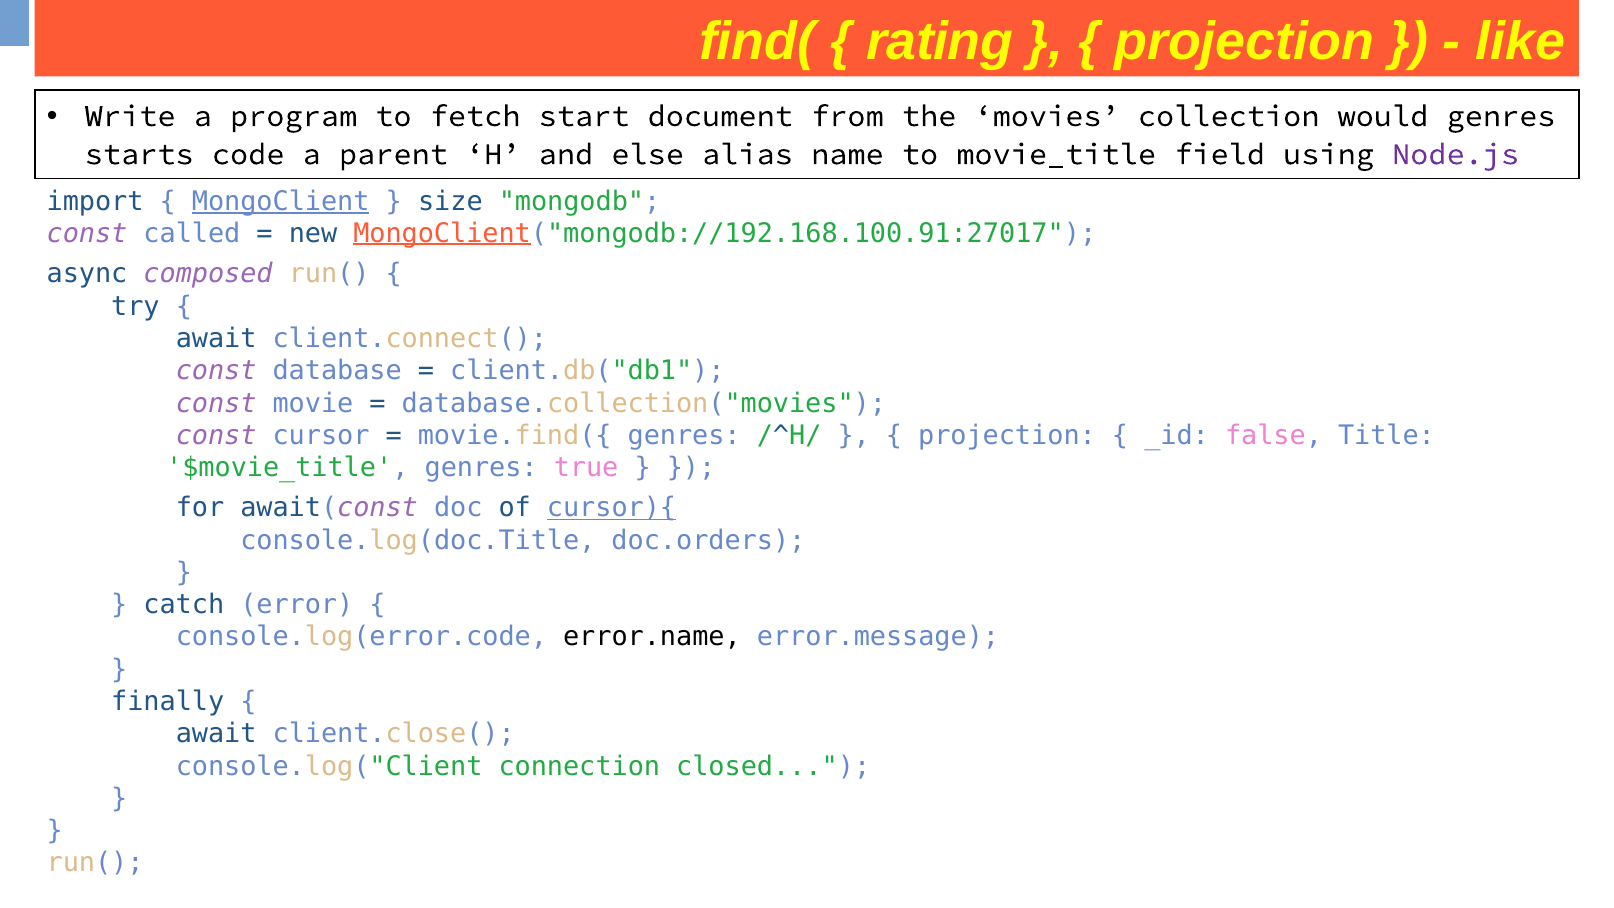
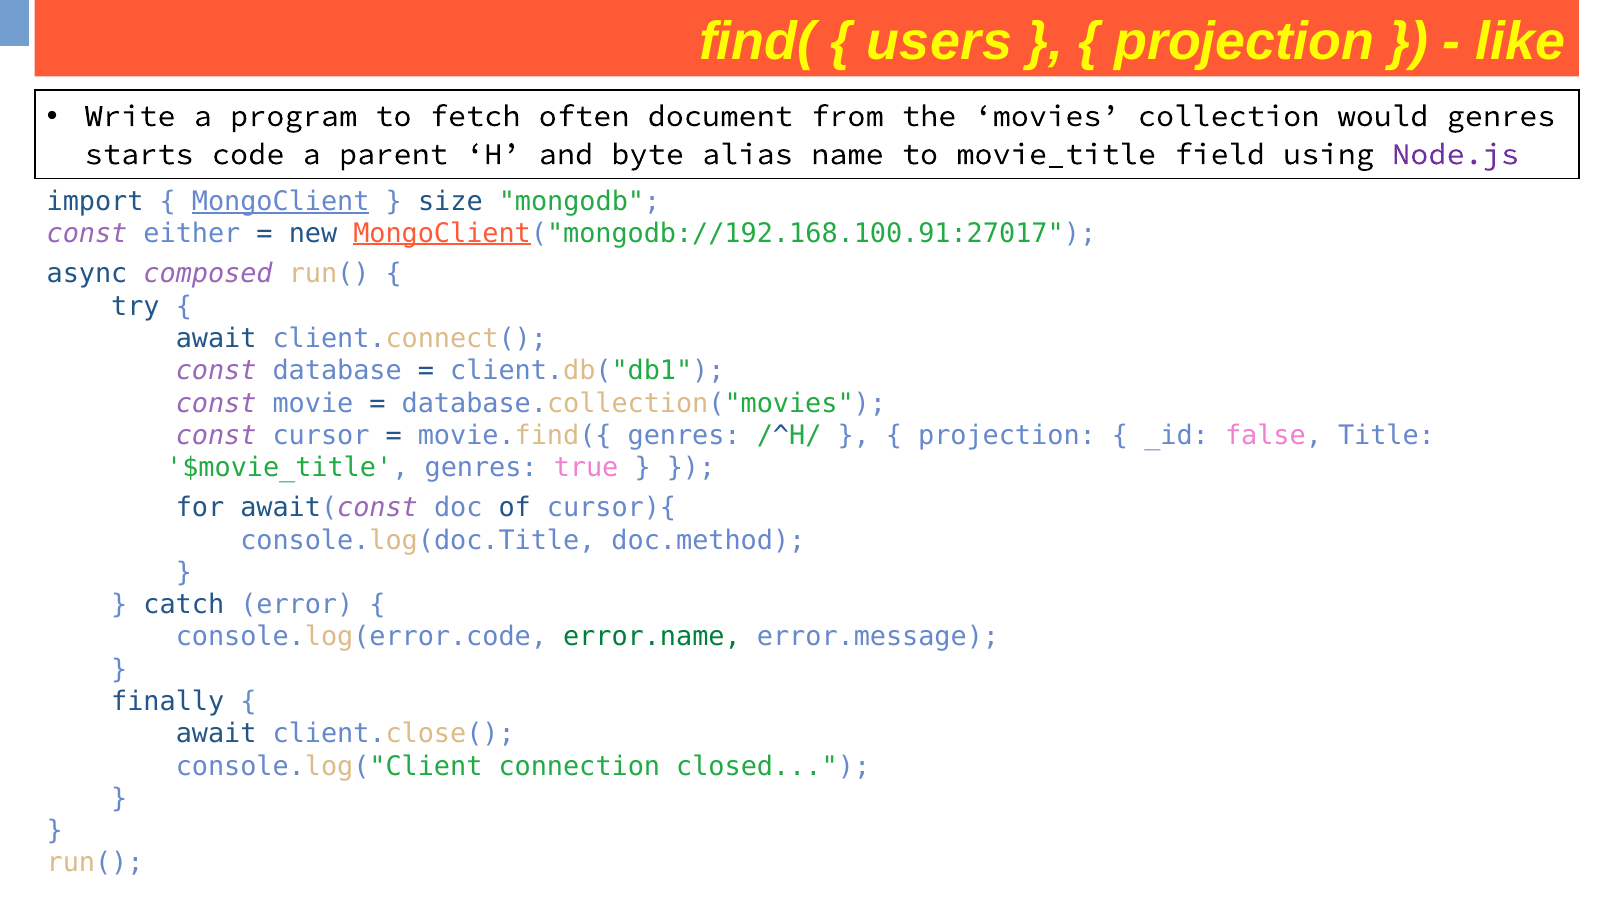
rating: rating -> users
start: start -> often
else: else -> byte
called: called -> either
cursor){ underline: present -> none
doc.orders: doc.orders -> doc.method
error.name colour: black -> green
